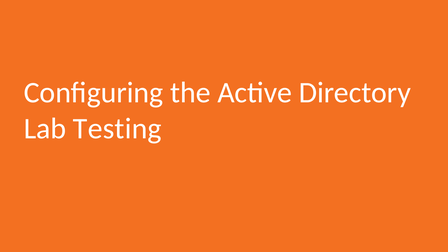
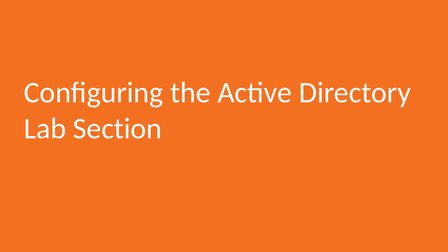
Testing: Testing -> Section
